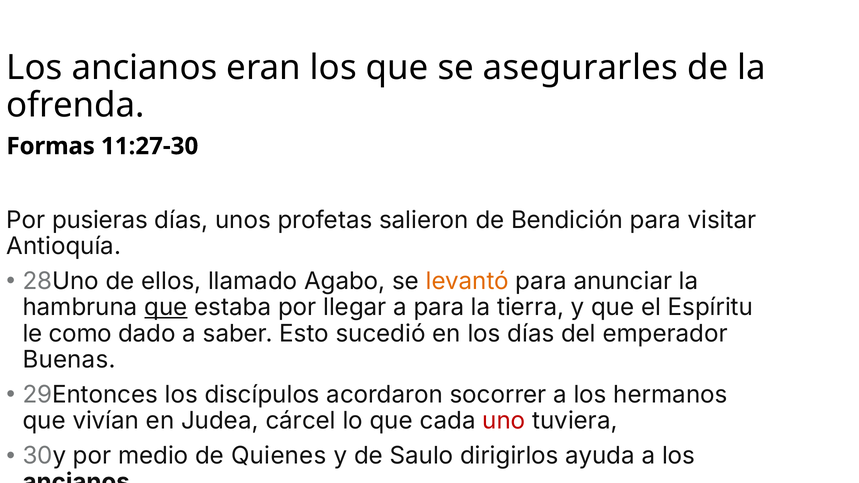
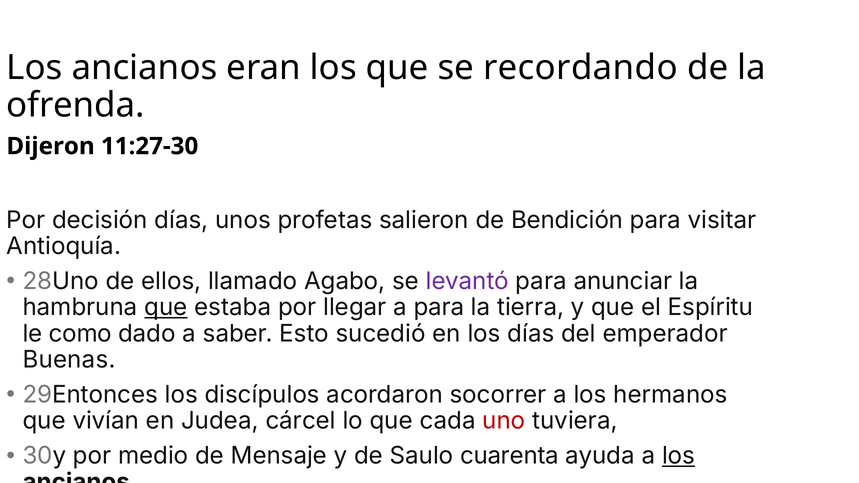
asegurarles: asegurarles -> recordando
Formas: Formas -> Dijeron
pusieras: pusieras -> decisión
levantó colour: orange -> purple
Quienes: Quienes -> Mensaje
dirigirlos: dirigirlos -> cuarenta
los at (679, 456) underline: none -> present
